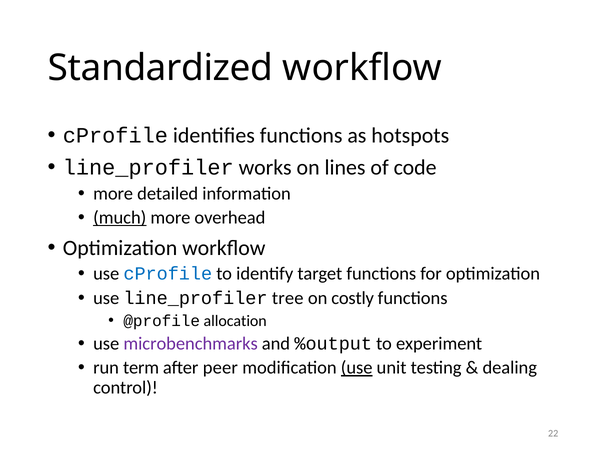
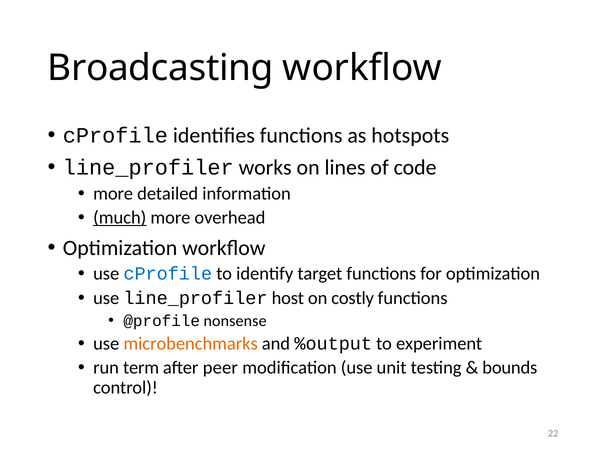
Standardized: Standardized -> Broadcasting
tree: tree -> host
allocation: allocation -> nonsense
microbenchmarks colour: purple -> orange
use at (357, 368) underline: present -> none
dealing: dealing -> bounds
